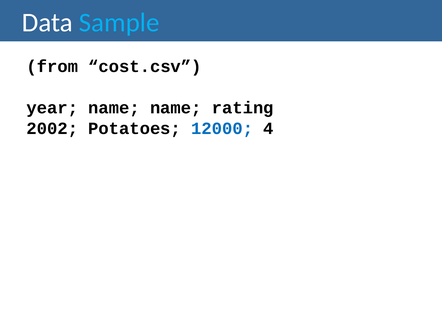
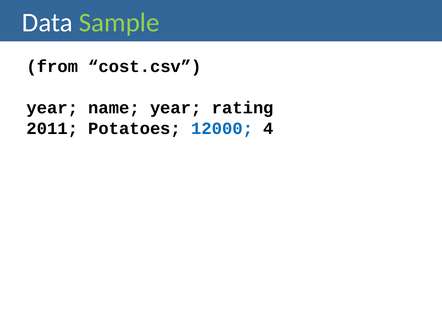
Sample colour: light blue -> light green
name name: name -> year
2002: 2002 -> 2011
